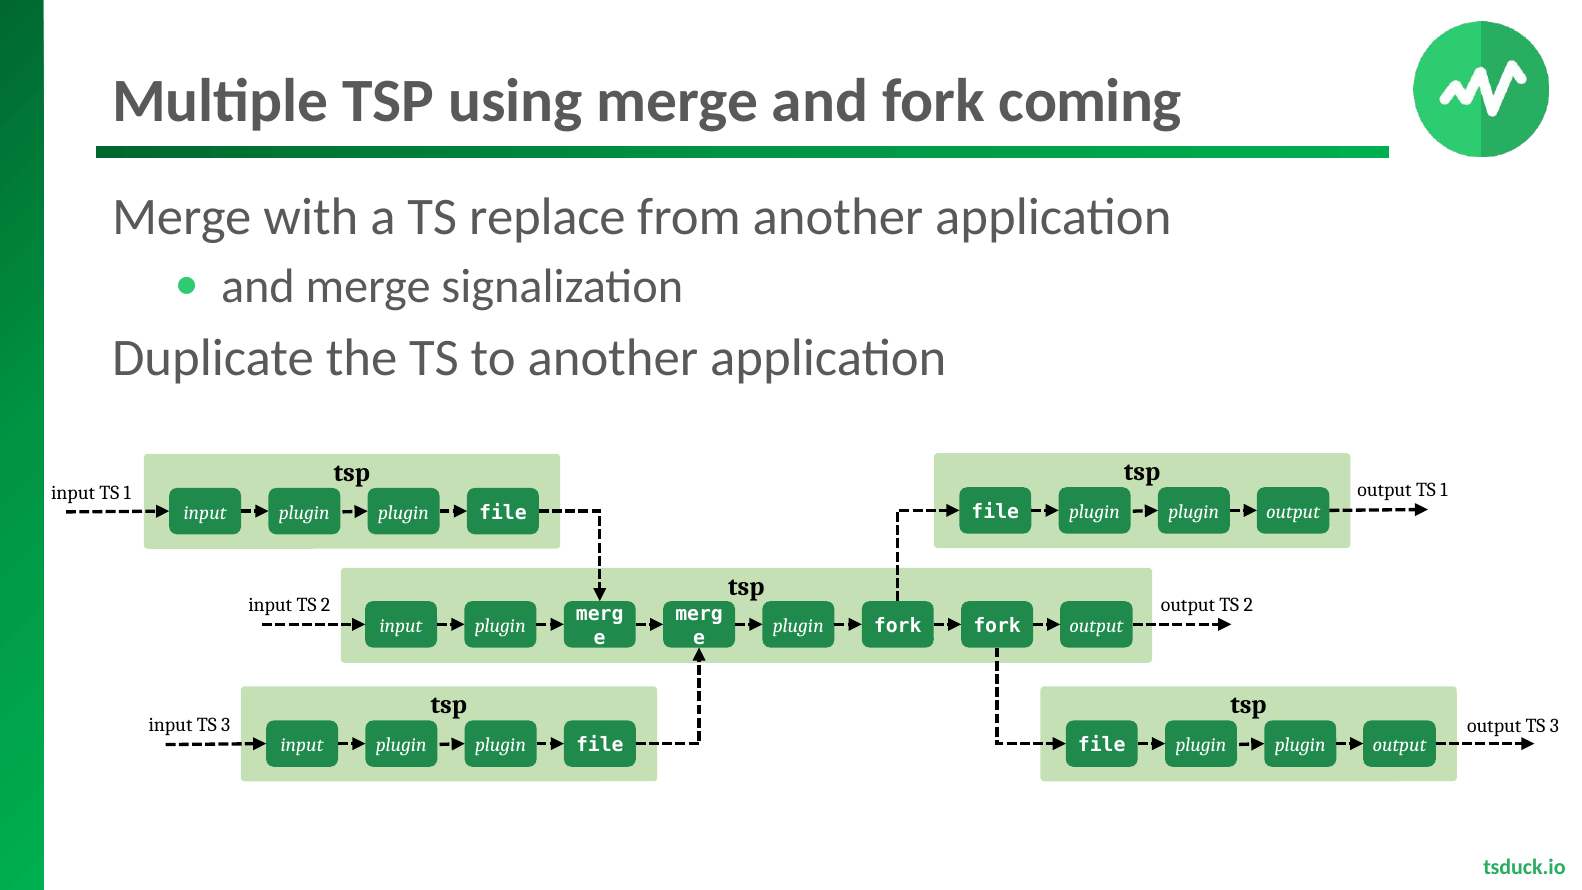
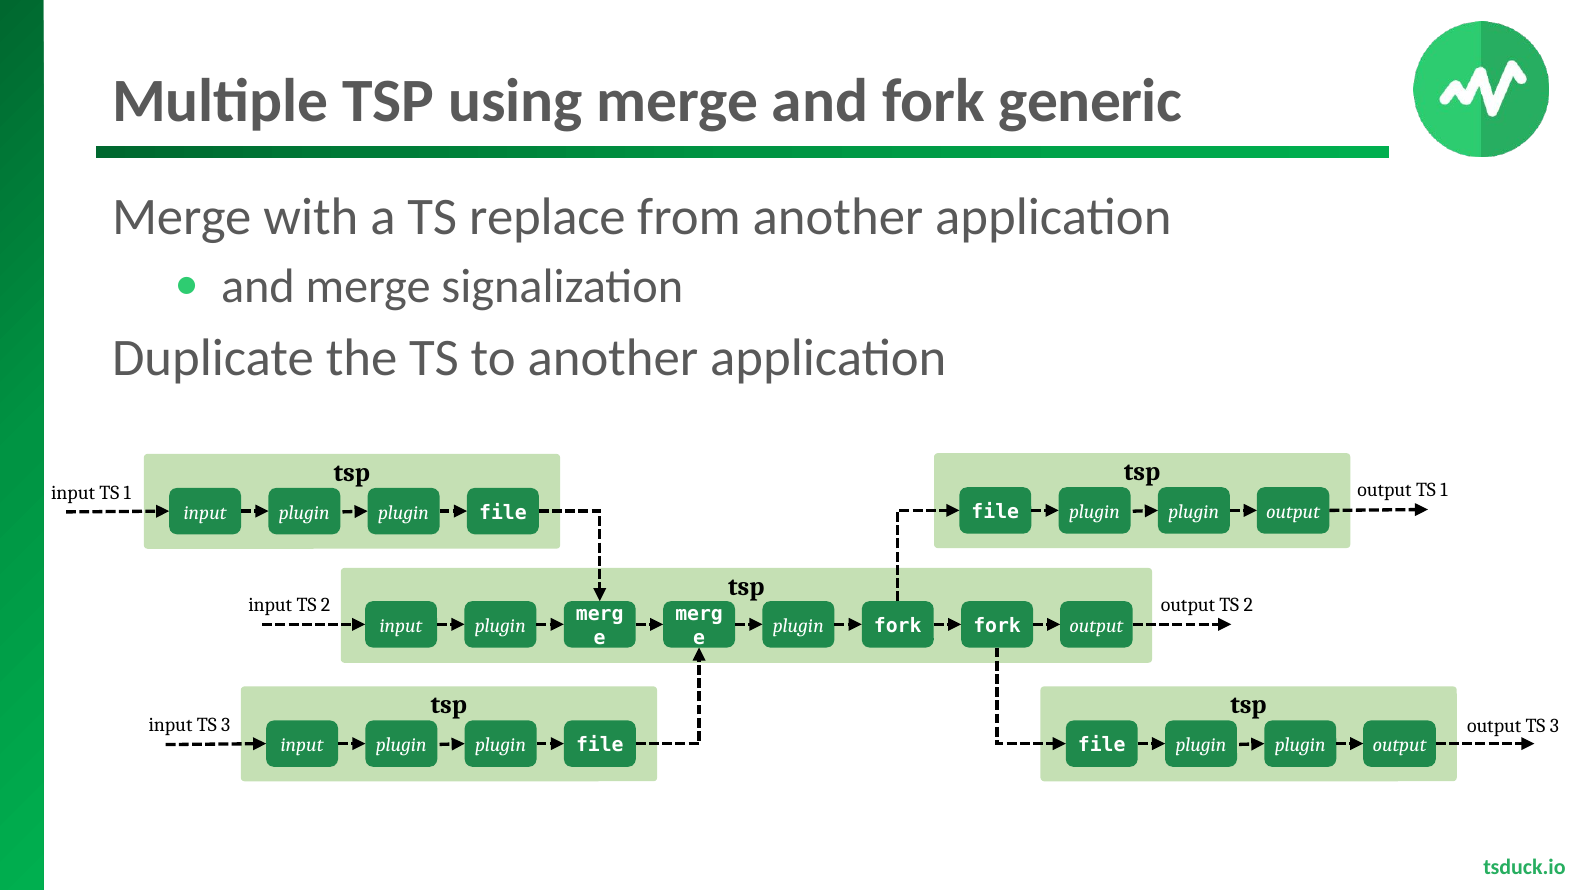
coming: coming -> generic
